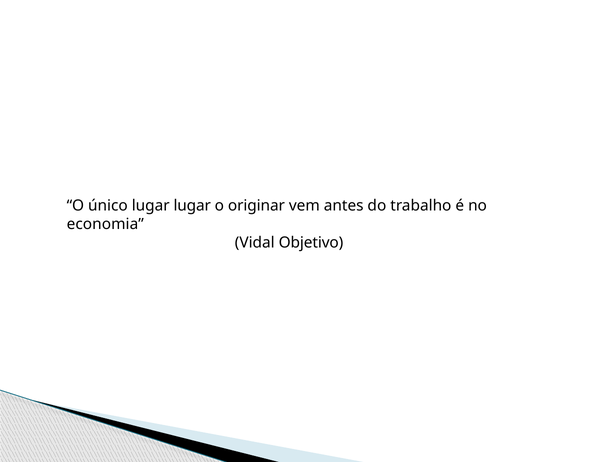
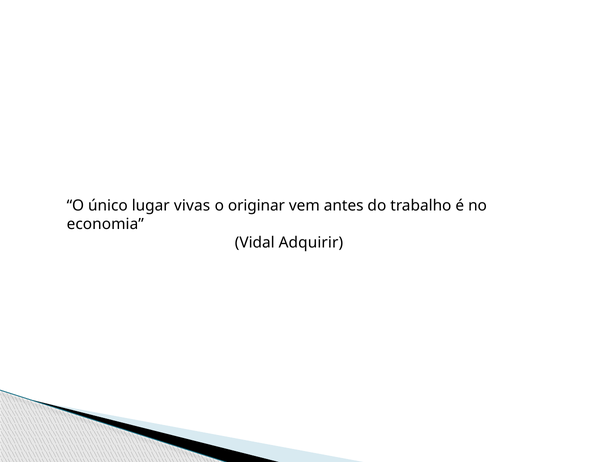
lugar lugar: lugar -> vivas
Objetivo: Objetivo -> Adquirir
